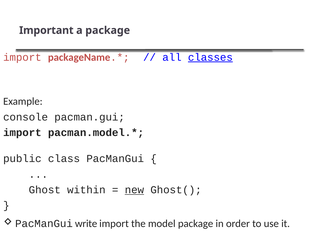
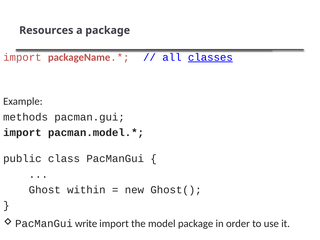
Important: Important -> Resources
console: console -> methods
new underline: present -> none
